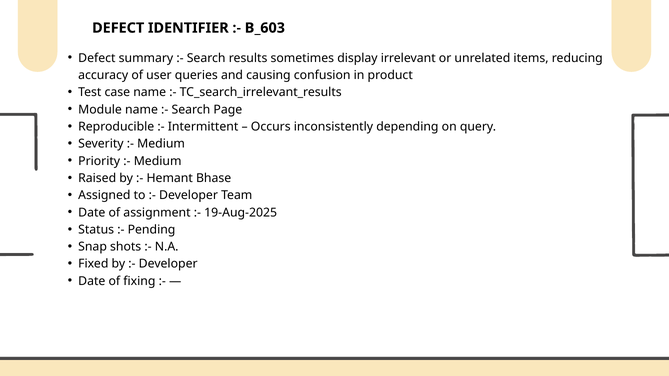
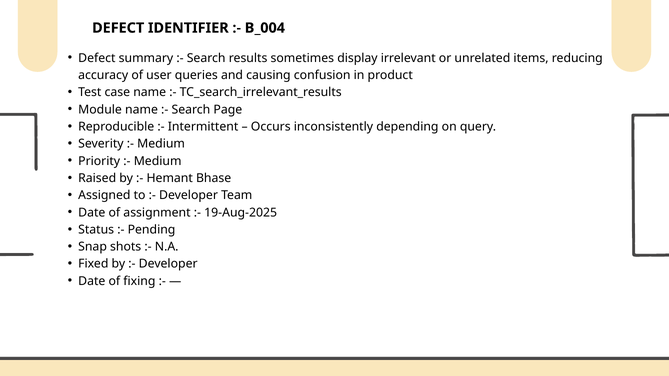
B_603: B_603 -> B_004
